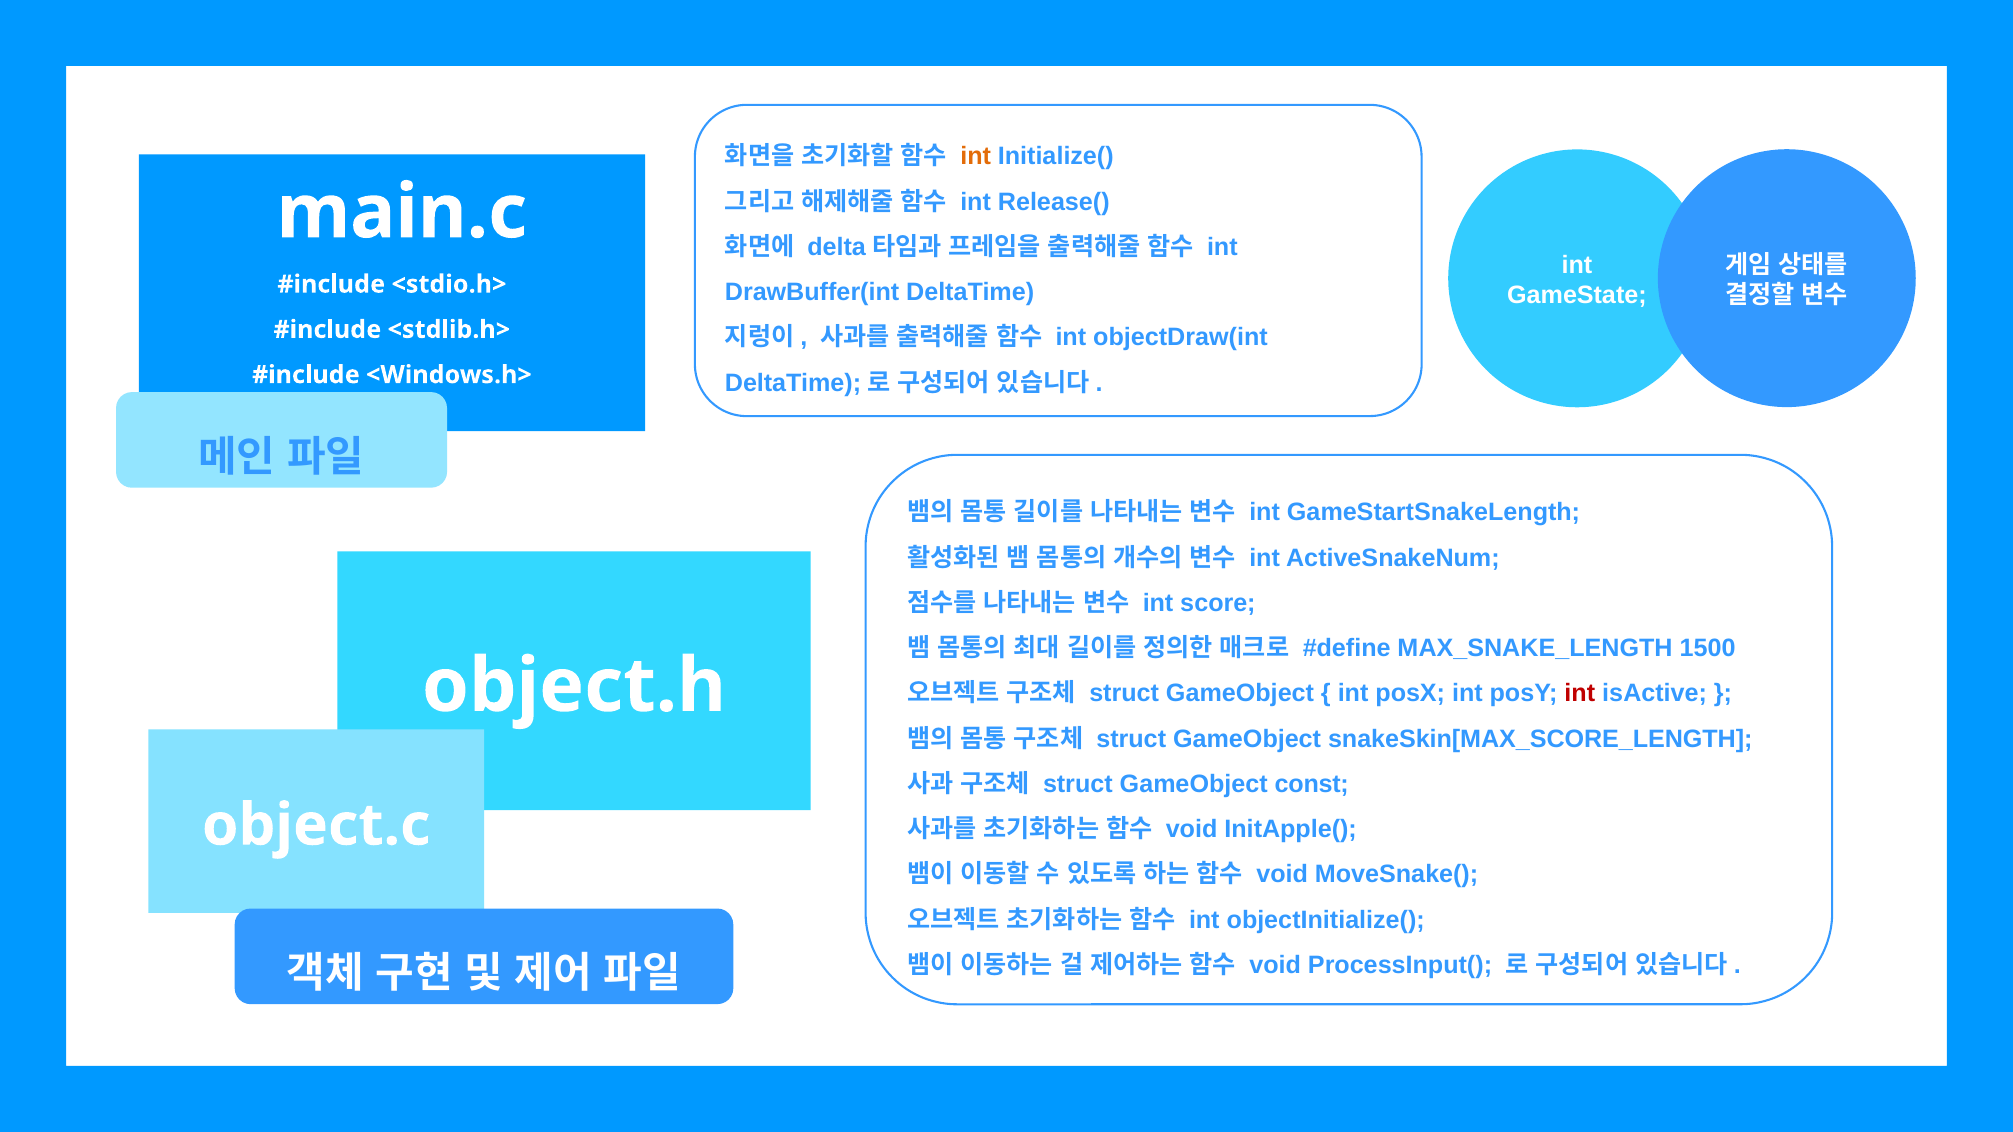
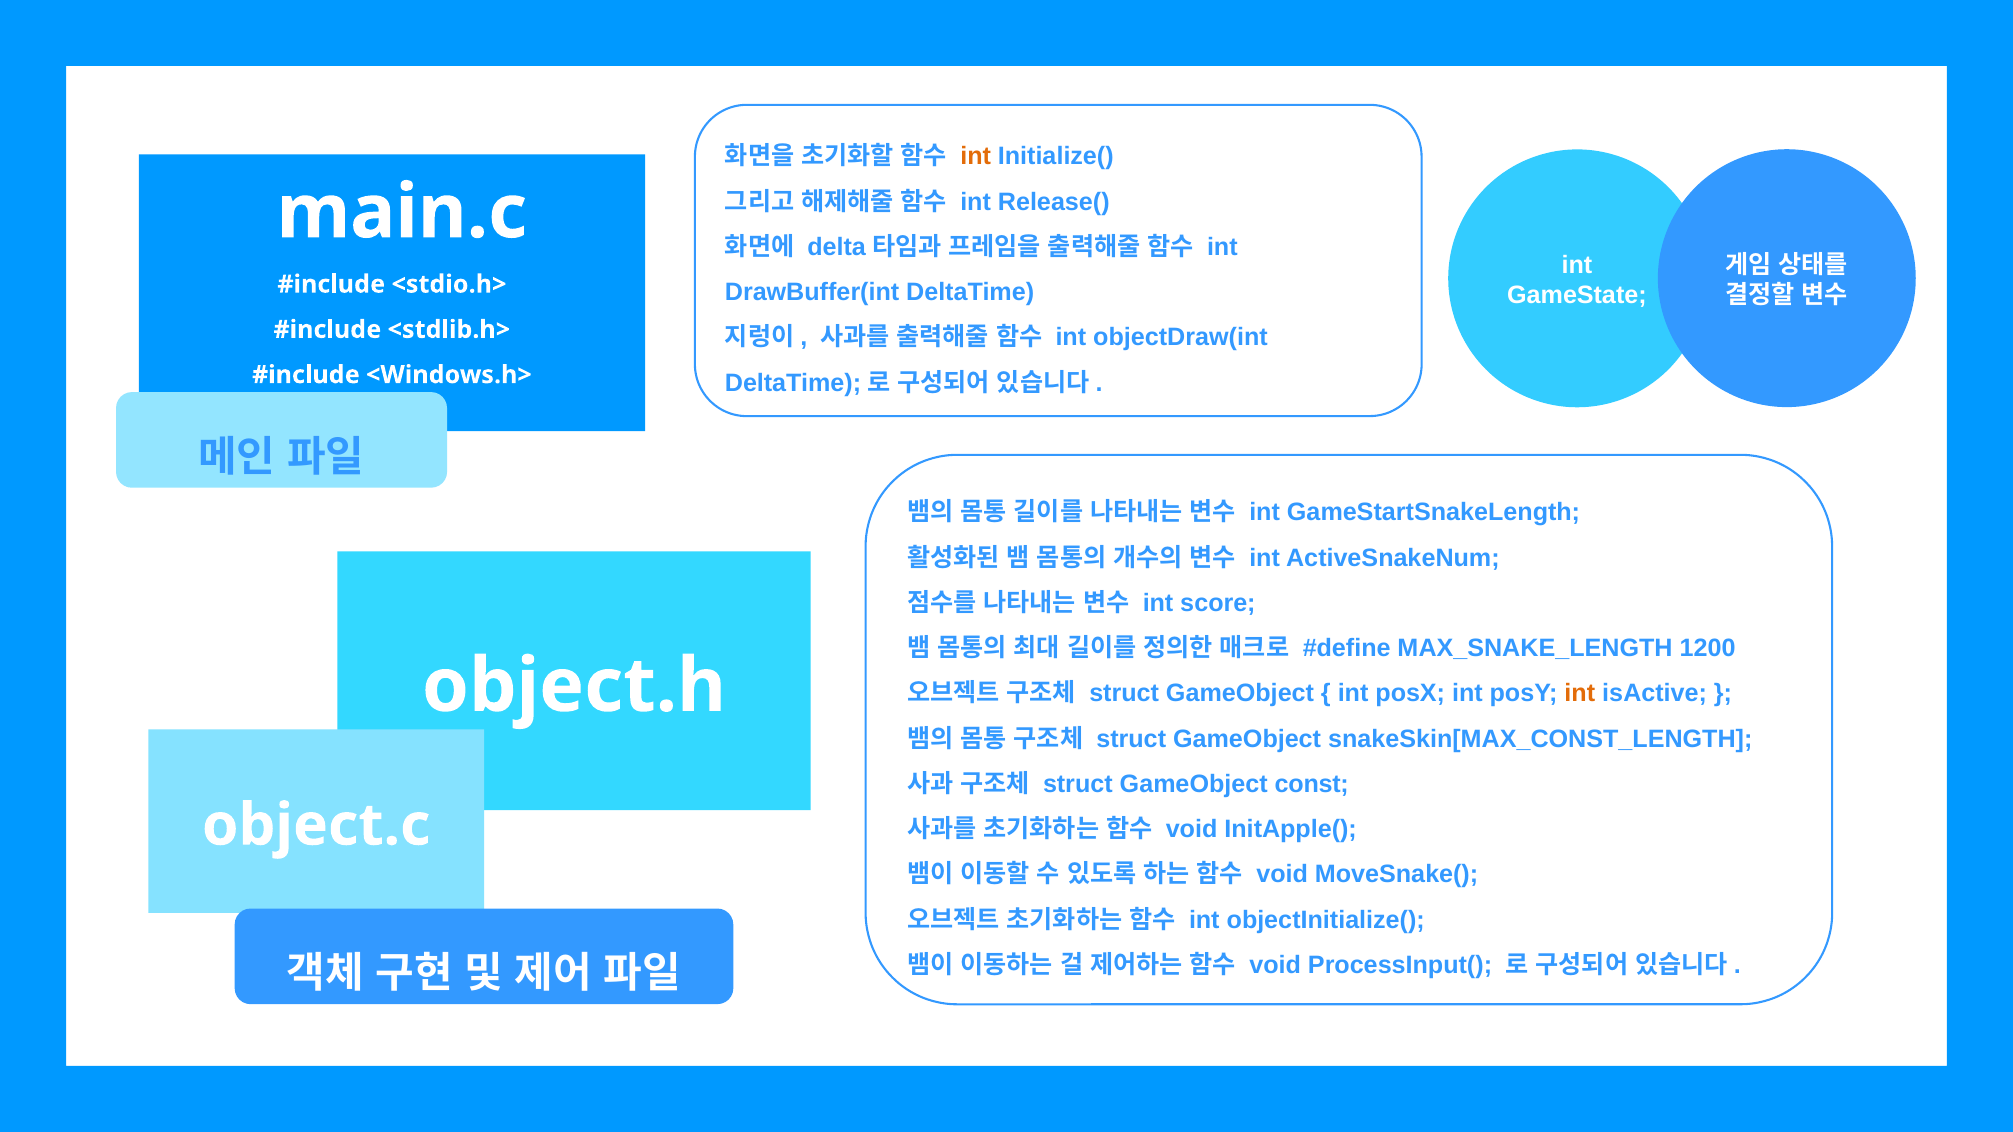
1500: 1500 -> 1200
int at (1580, 694) colour: red -> orange
snakeSkin[MAX_SCORE_LENGTH: snakeSkin[MAX_SCORE_LENGTH -> snakeSkin[MAX_CONST_LENGTH
